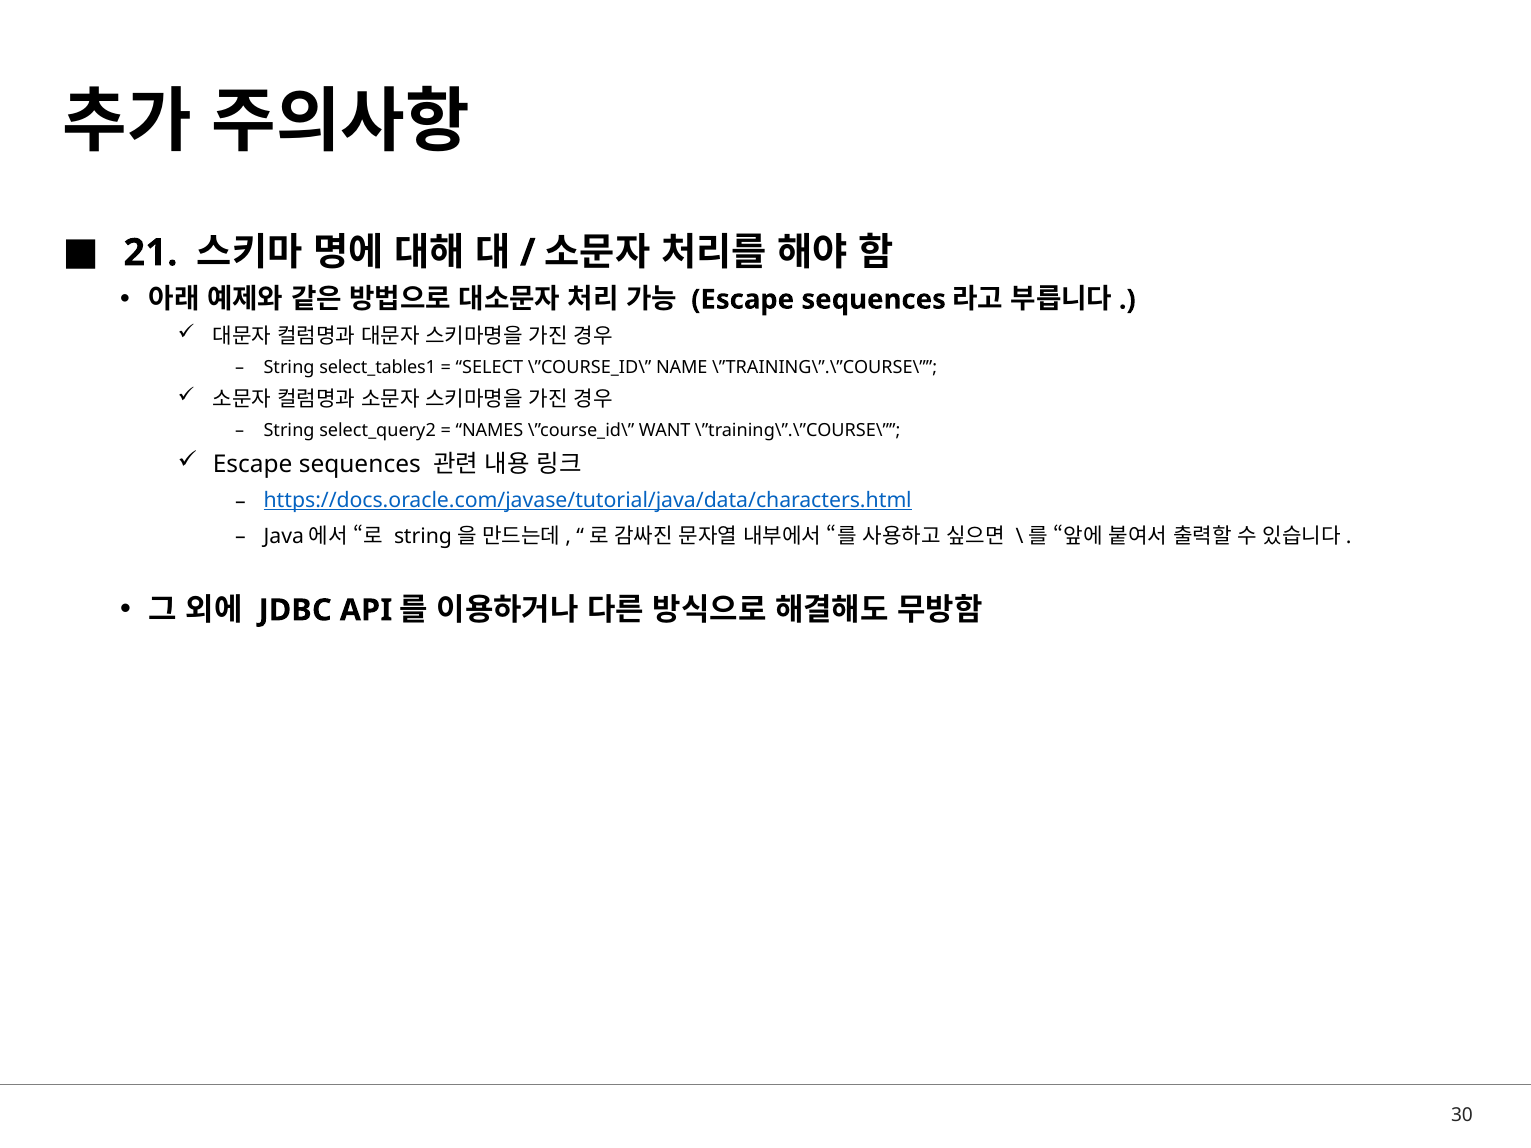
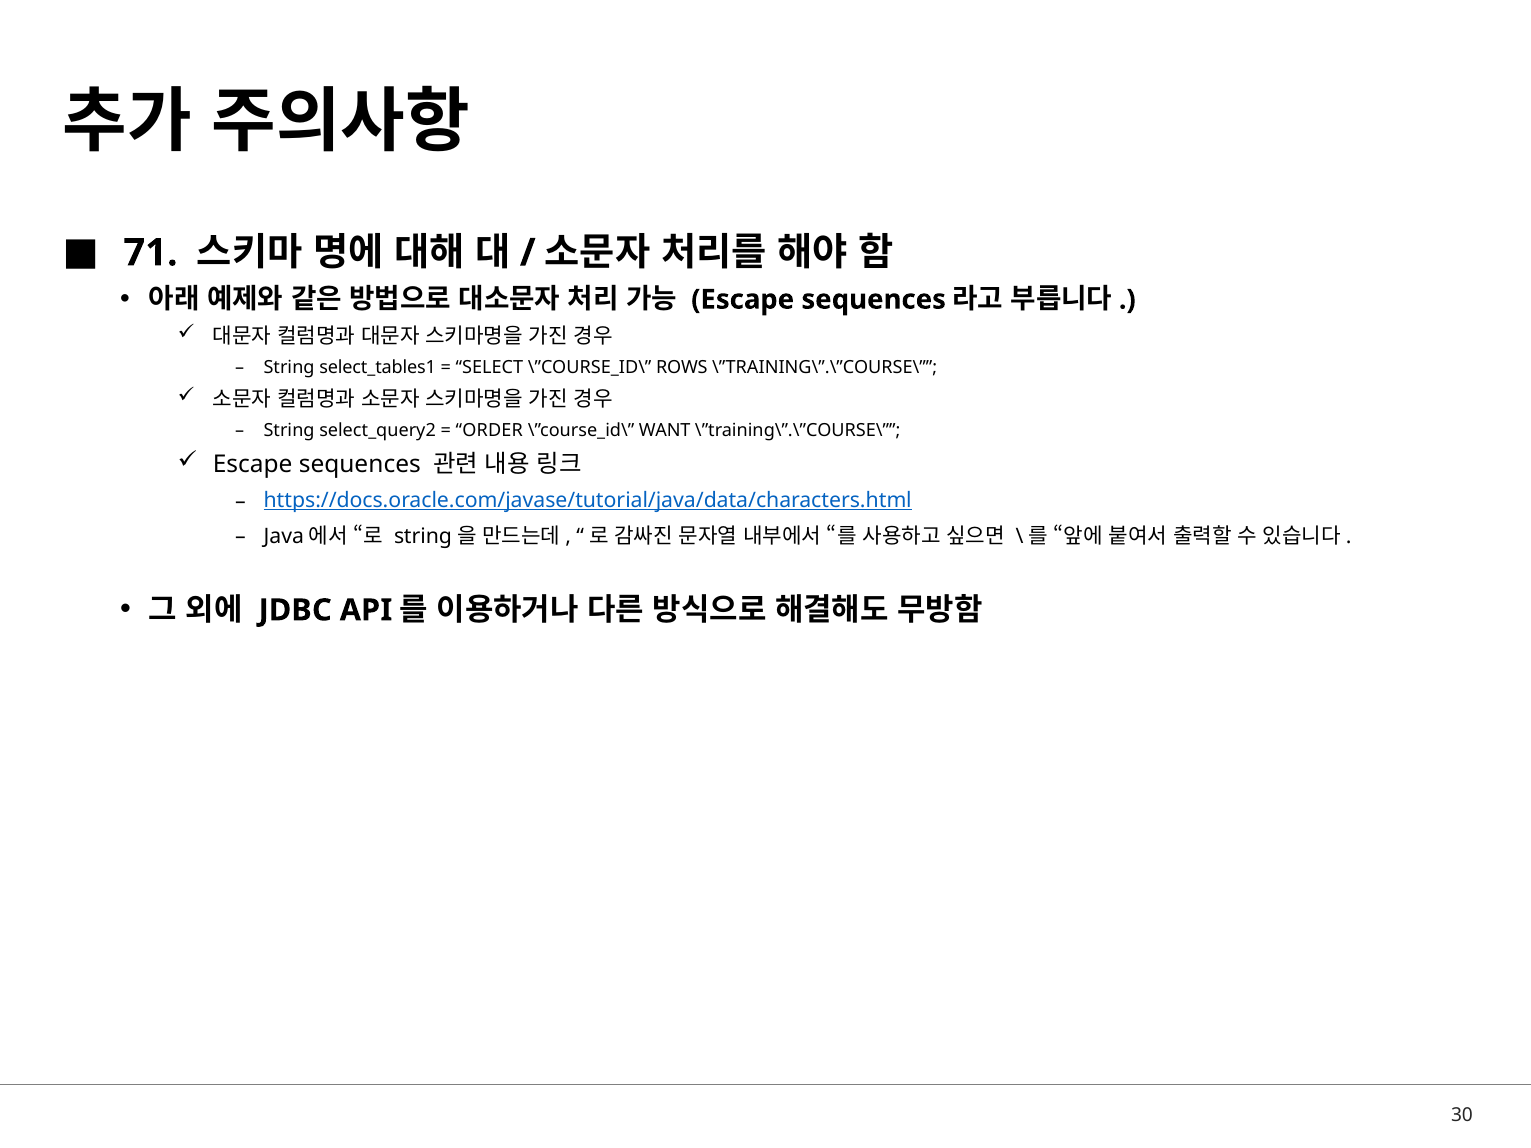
21: 21 -> 71
NAME: NAME -> ROWS
NAMES: NAMES -> ORDER
